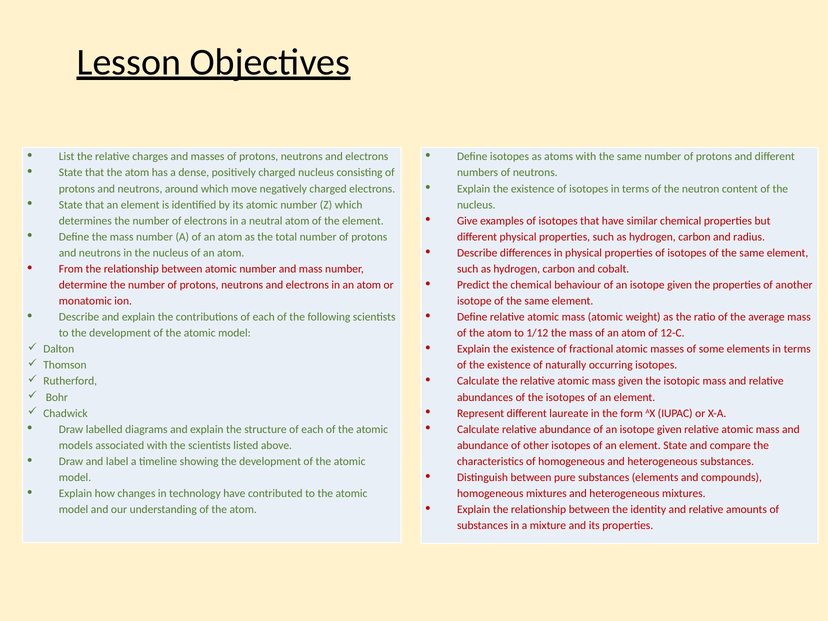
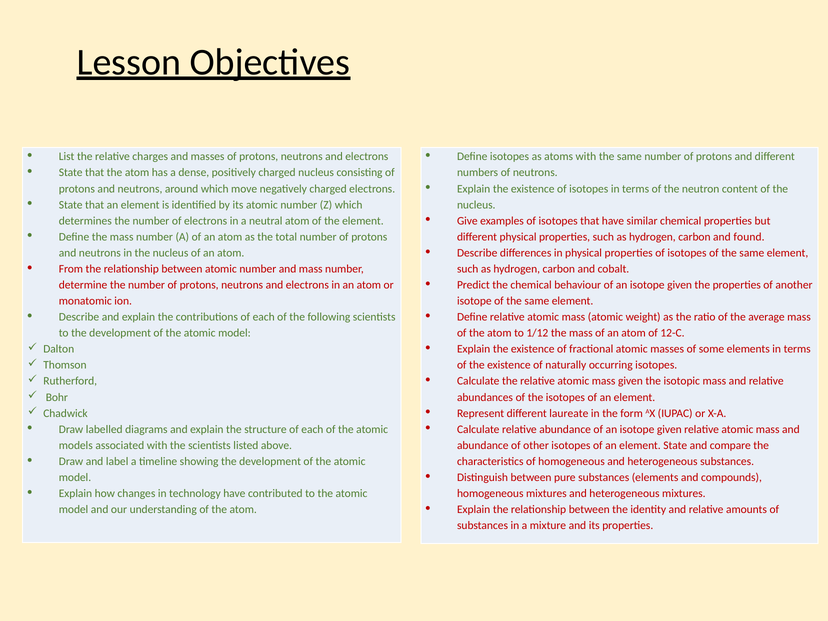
radius: radius -> found
